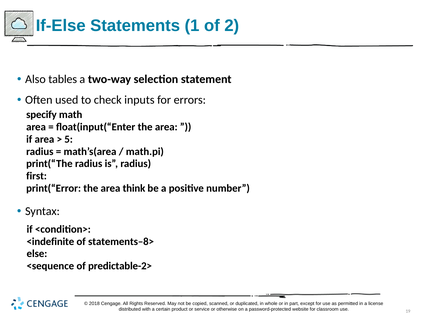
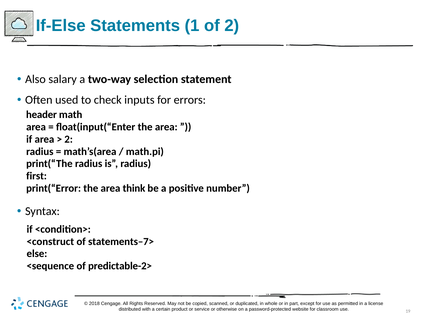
tables: tables -> salary
specify: specify -> header
5 at (69, 139): 5 -> 2
<indefinite: <indefinite -> <construct
statements–8>: statements–8> -> statements–7>
